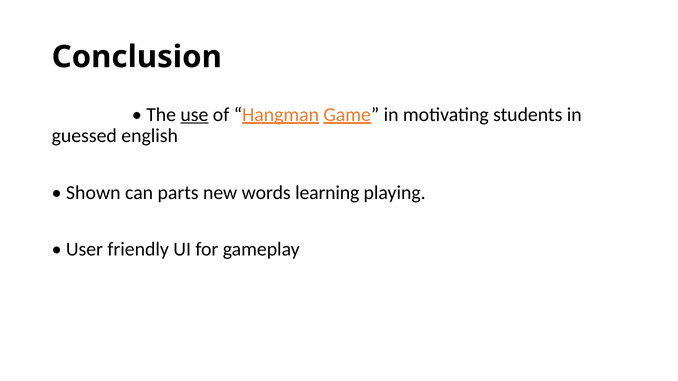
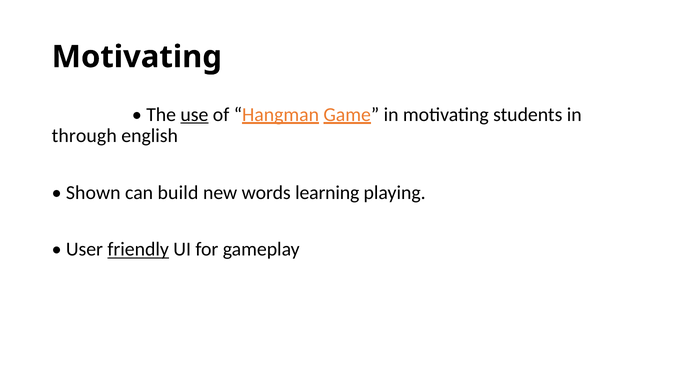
Conclusion at (137, 57): Conclusion -> Motivating
guessed: guessed -> through
parts: parts -> build
friendly underline: none -> present
